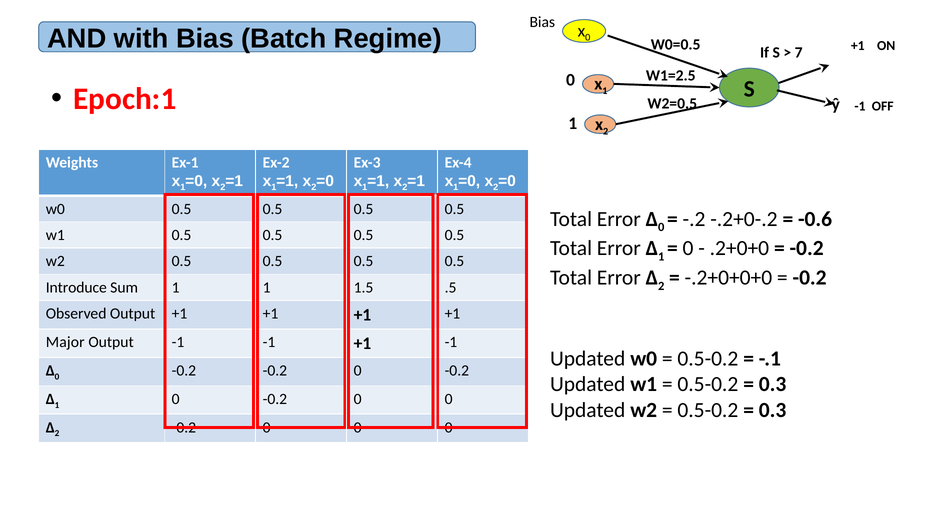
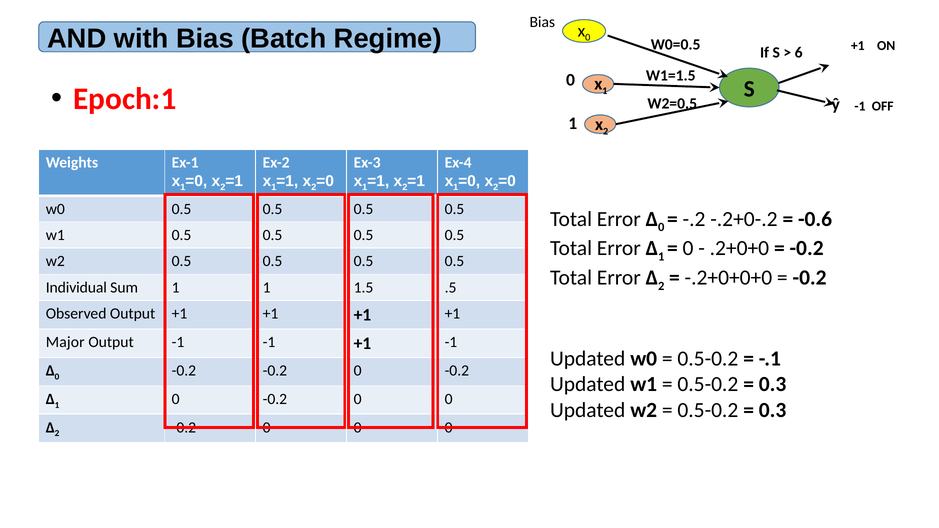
7: 7 -> 6
W1=2.5: W1=2.5 -> W1=1.5
Introduce: Introduce -> Individual
